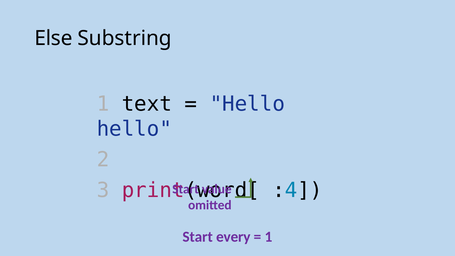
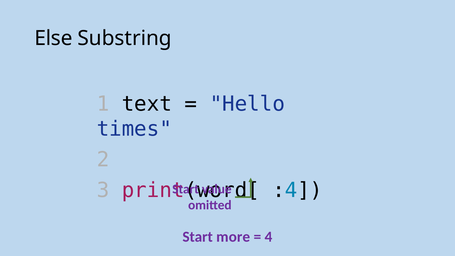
hello at (134, 129): hello -> times
every: every -> more
1 at (268, 237): 1 -> 4
